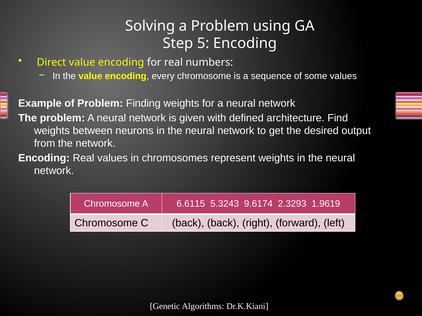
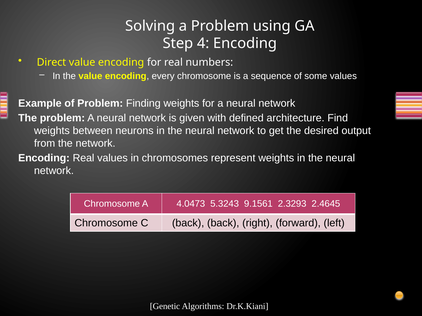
5: 5 -> 4
6.6115: 6.6115 -> 4.0473
9.6174: 9.6174 -> 9.1561
1.9619: 1.9619 -> 2.4645
